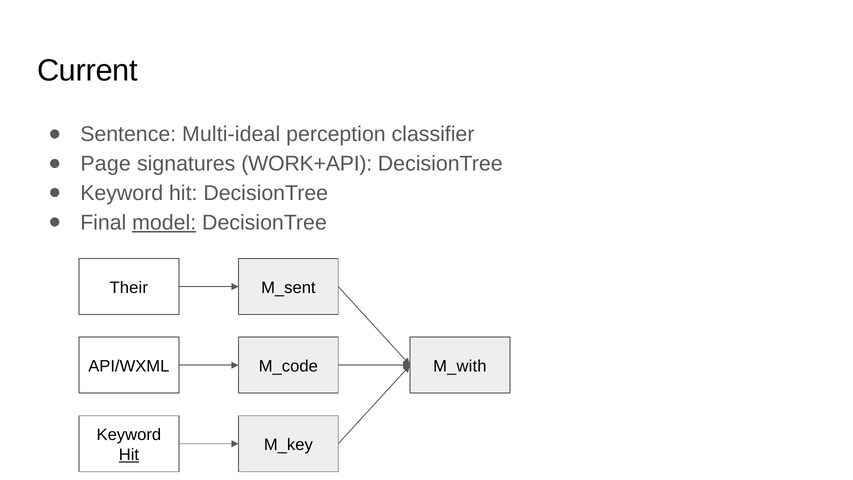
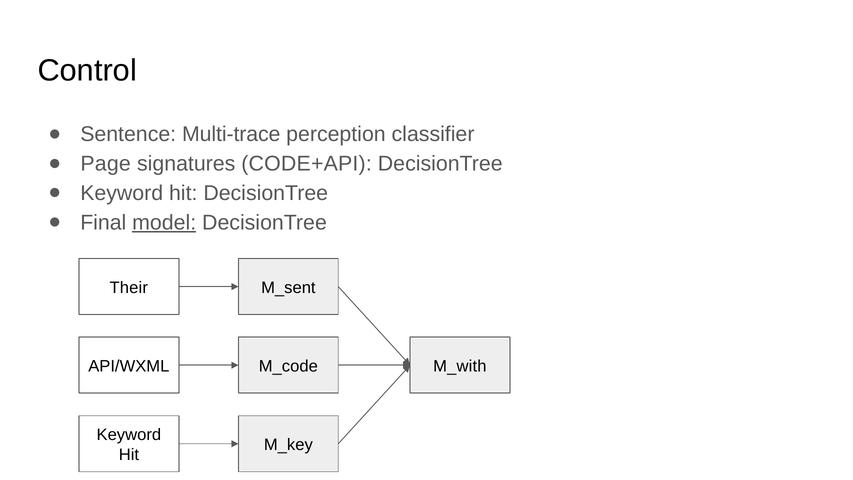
Current: Current -> Control
Multi-ideal: Multi-ideal -> Multi-trace
WORK+API: WORK+API -> CODE+API
Hit at (129, 455) underline: present -> none
